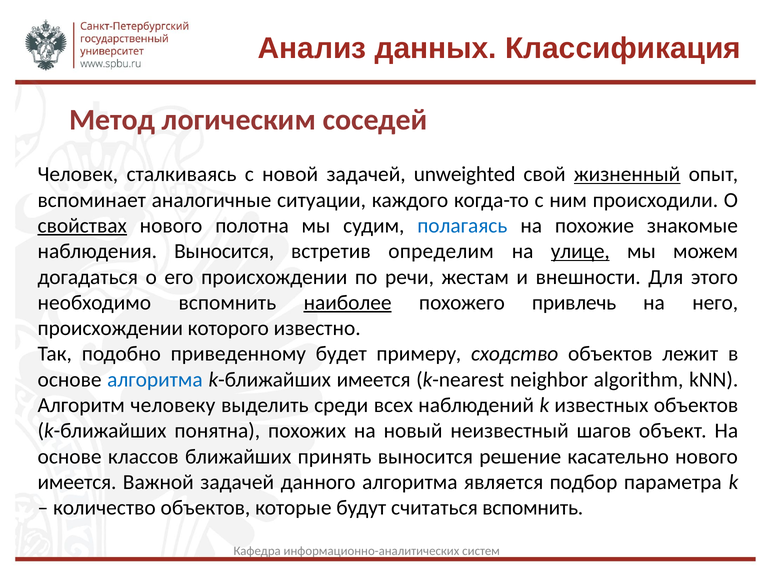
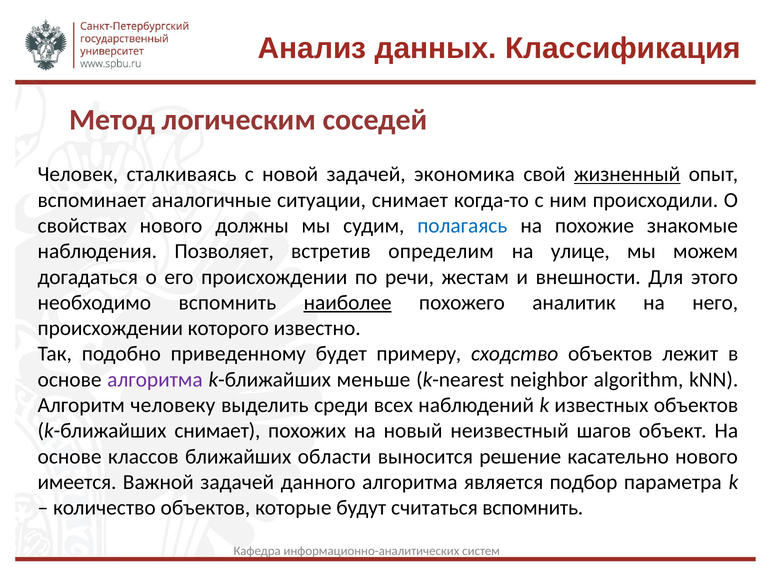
unweighted: unweighted -> экономика
ситуации каждого: каждого -> снимает
свойствах underline: present -> none
полотна: полотна -> должны
наблюдения Выносится: Выносится -> Позволяет
улице underline: present -> none
привлечь: привлечь -> аналитик
алгоритма at (155, 380) colour: blue -> purple
k-ближайших имеется: имеется -> меньше
k-ближайших понятна: понятна -> снимает
принять: принять -> области
